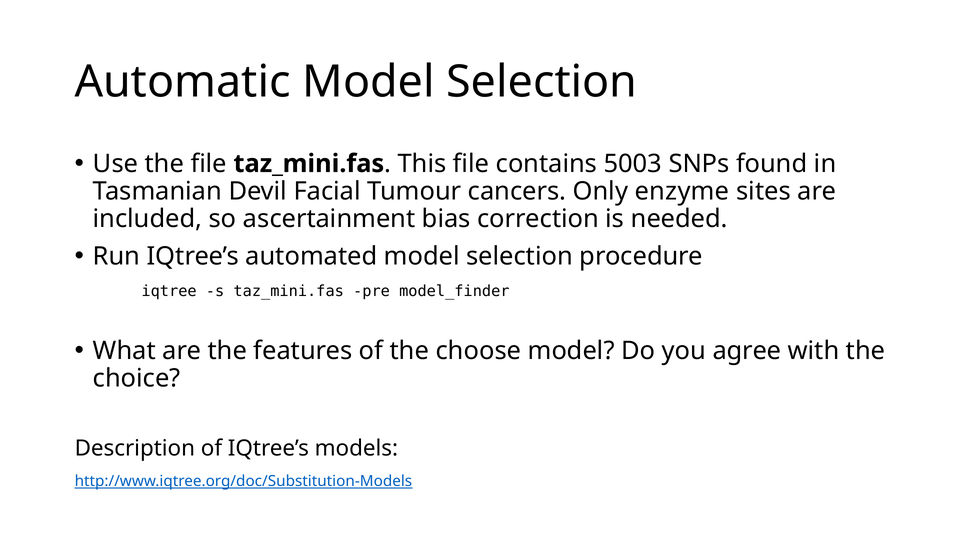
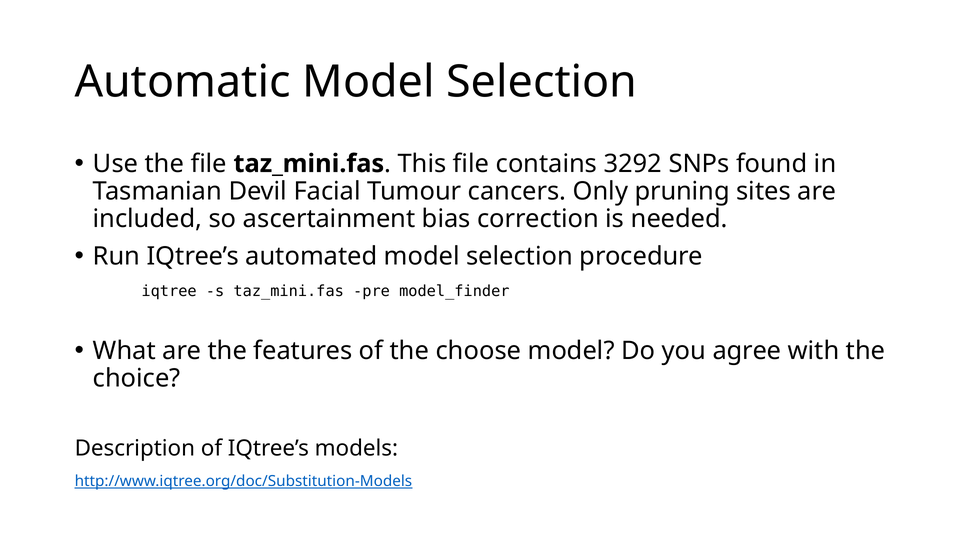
5003: 5003 -> 3292
enzyme: enzyme -> pruning
